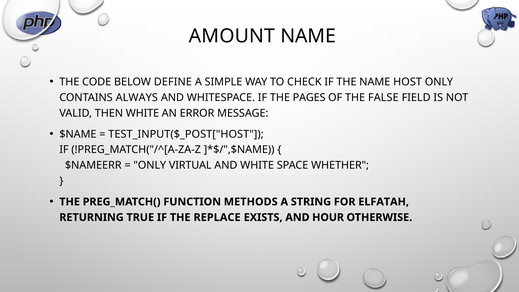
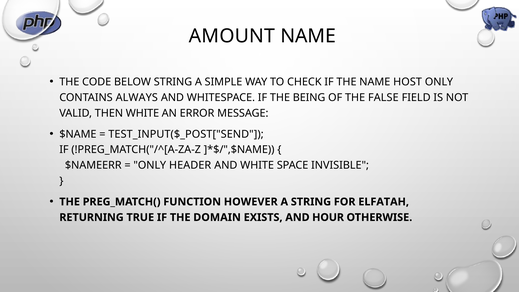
BELOW DEFINE: DEFINE -> STRING
PAGES: PAGES -> BEING
TEST_INPUT($_POST["HOST: TEST_INPUT($_POST["HOST -> TEST_INPUT($_POST["SEND
VIRTUAL: VIRTUAL -> HEADER
WHETHER: WHETHER -> INVISIBLE
METHODS: METHODS -> HOWEVER
REPLACE: REPLACE -> DOMAIN
